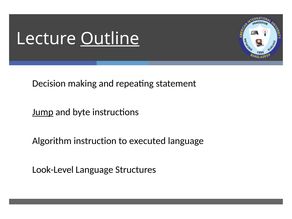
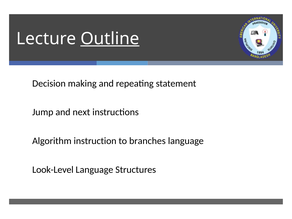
Jump underline: present -> none
byte: byte -> next
executed: executed -> branches
